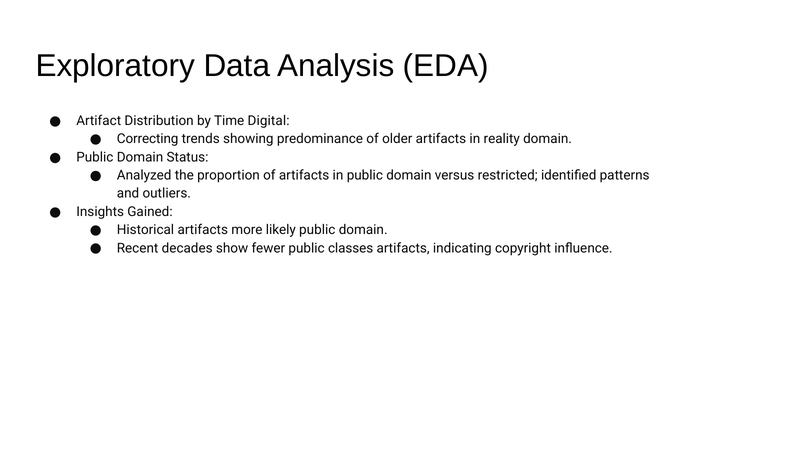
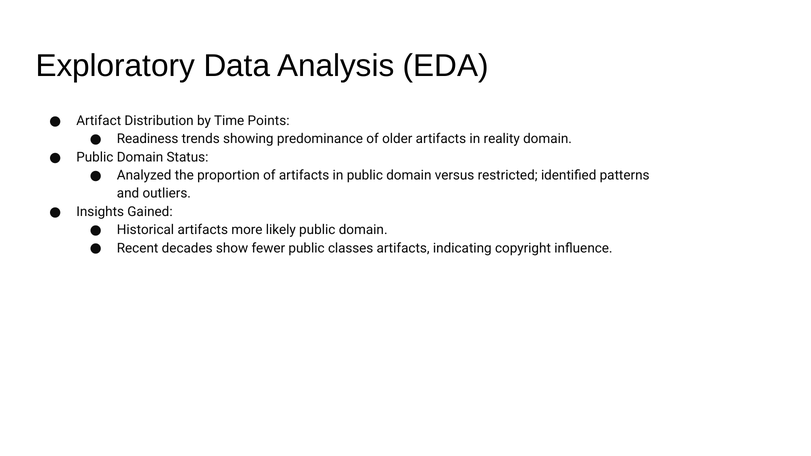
Digital: Digital -> Points
Correcting: Correcting -> Readiness
